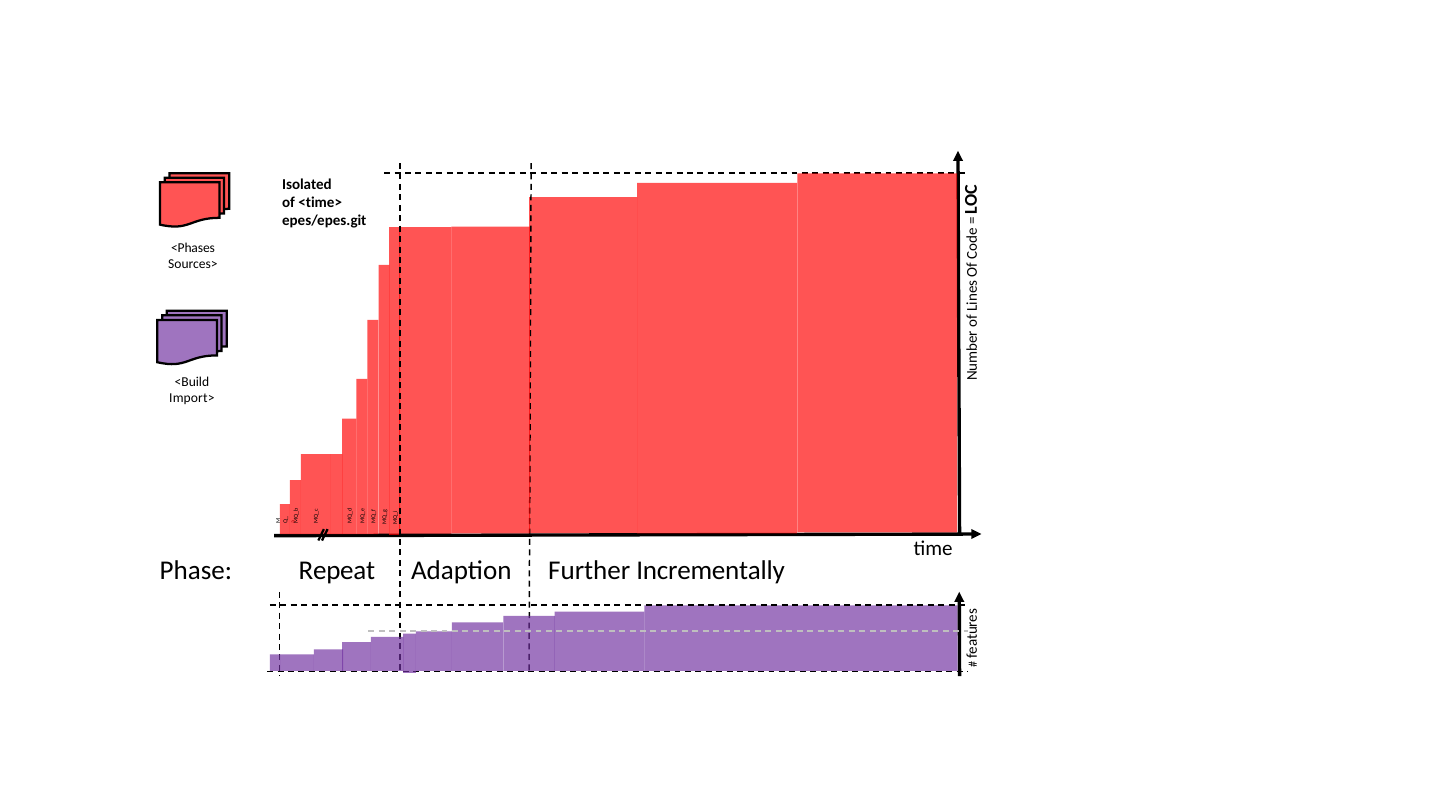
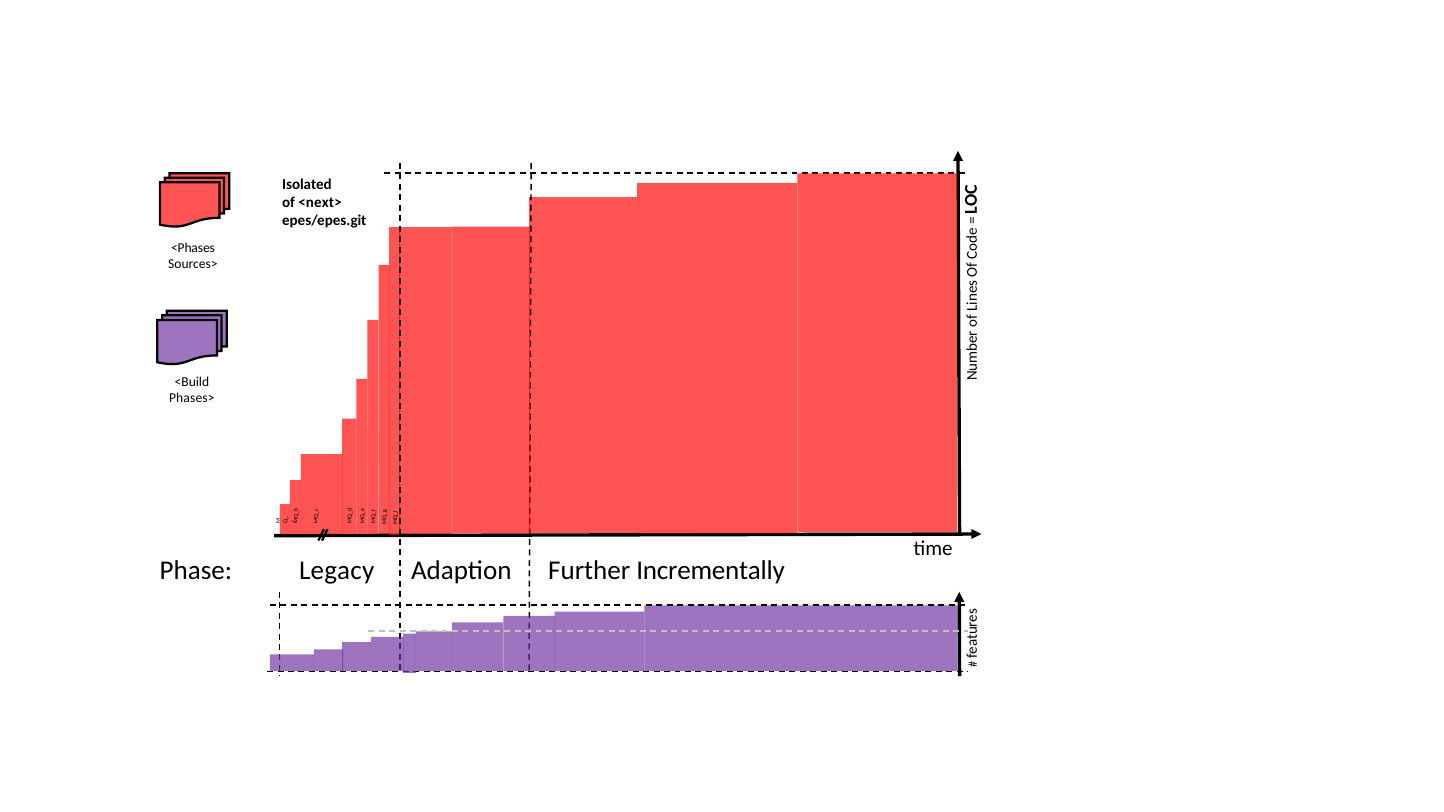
<time>: <time> -> <next>
Import>: Import> -> Phases>
Repeat: Repeat -> Legacy
